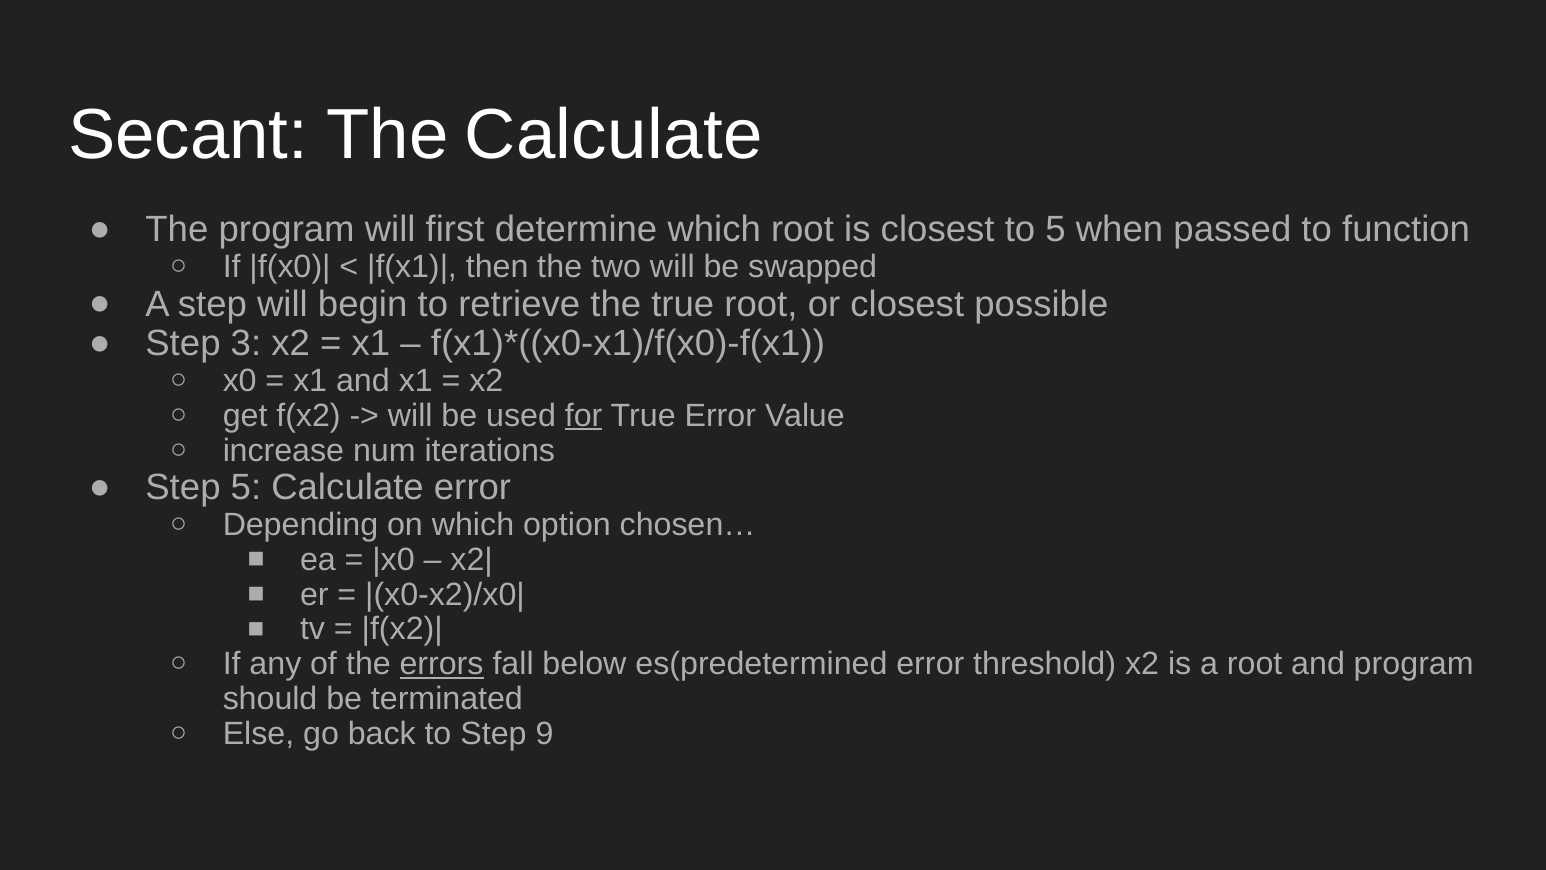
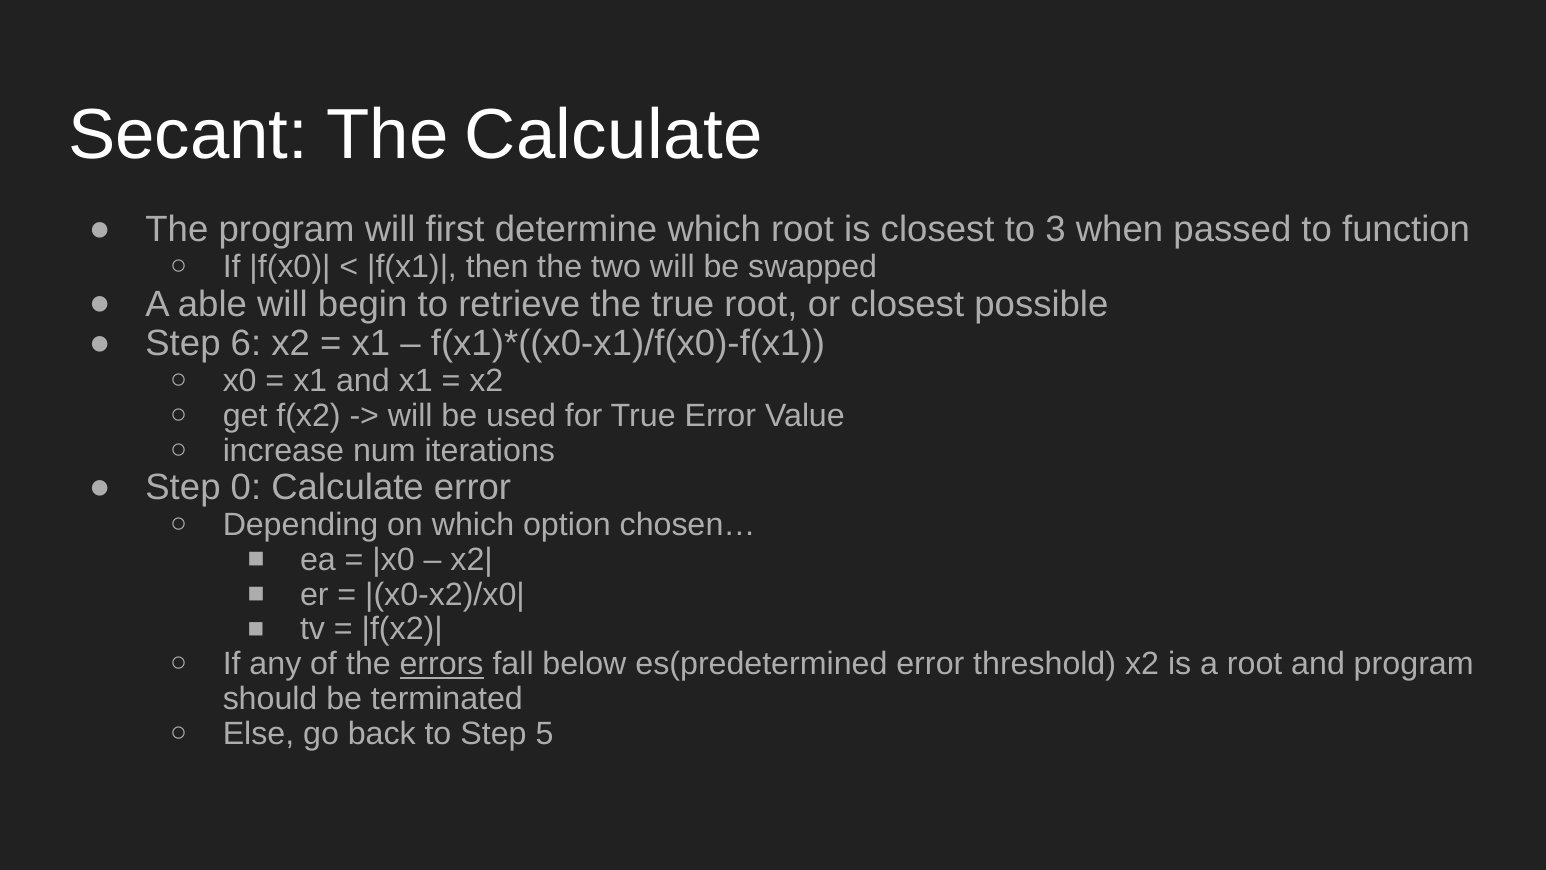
to 5: 5 -> 3
A step: step -> able
3: 3 -> 6
for underline: present -> none
Step 5: 5 -> 0
9: 9 -> 5
